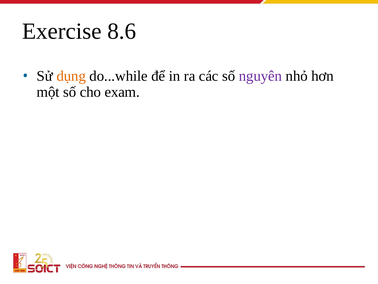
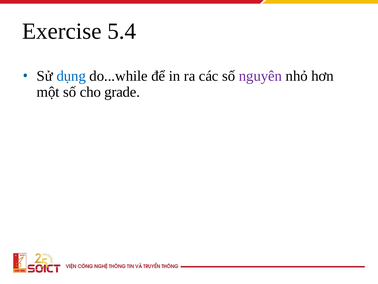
8.6: 8.6 -> 5.4
dụng colour: orange -> blue
exam: exam -> grade
